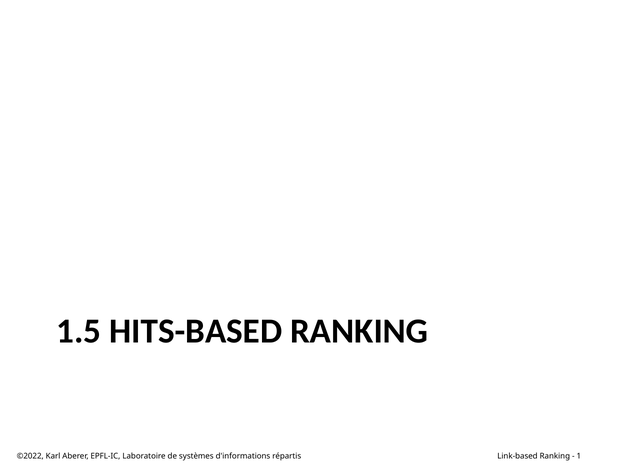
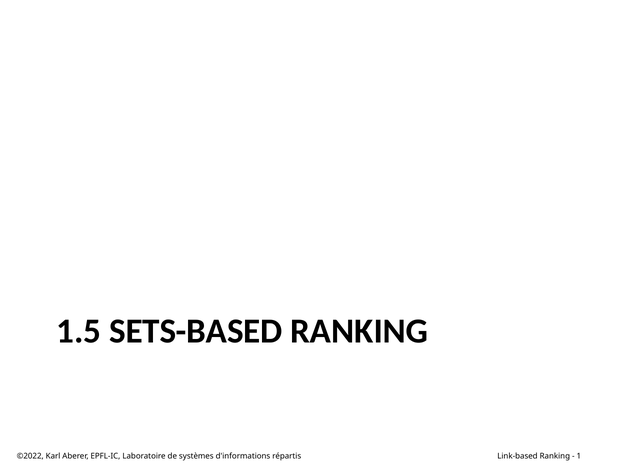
HITS-BASED: HITS-BASED -> SETS-BASED
